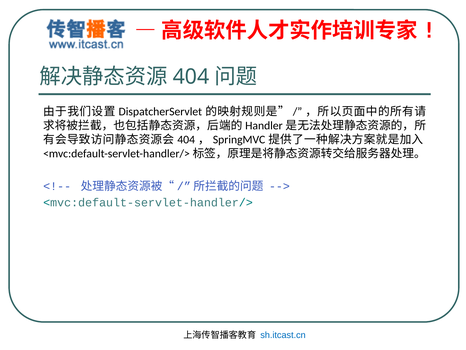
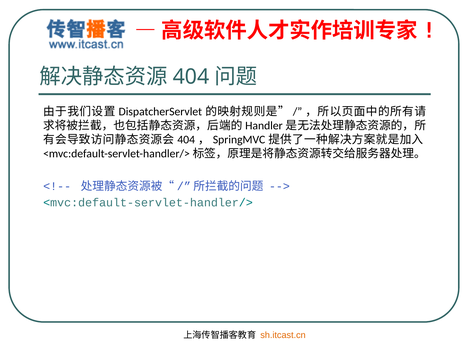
sh.itcast.cn colour: blue -> orange
